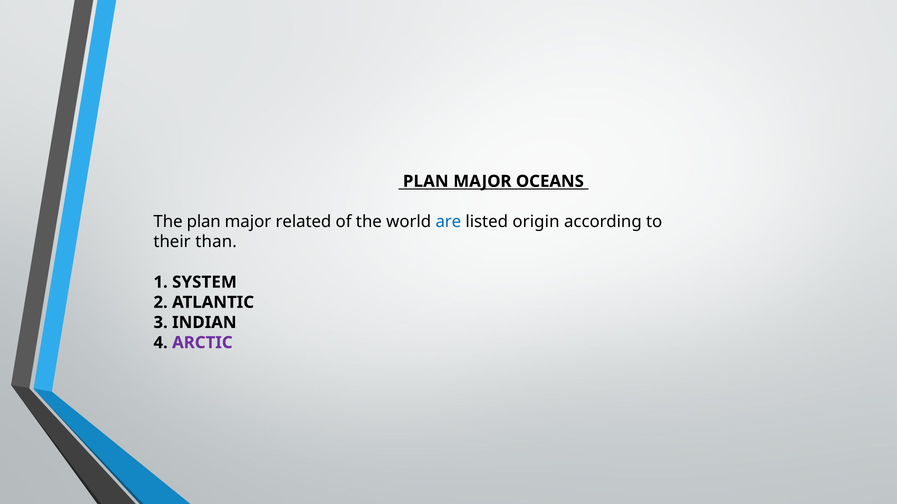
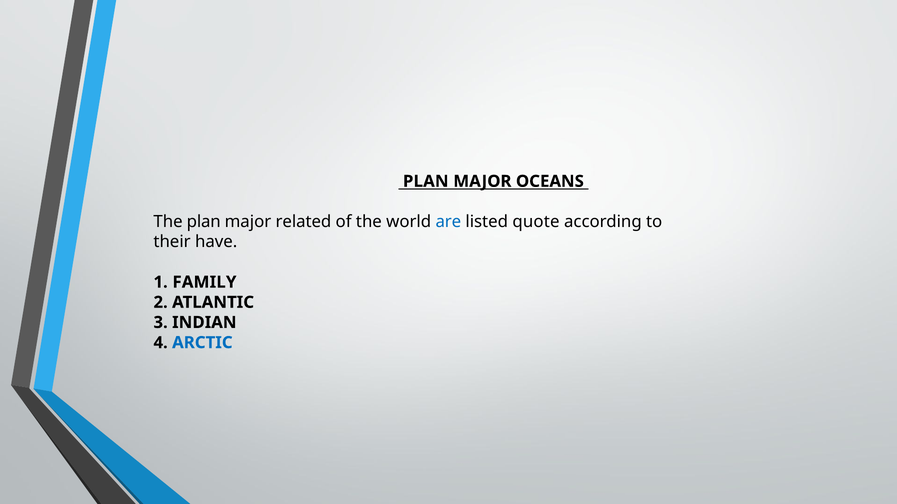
origin: origin -> quote
than: than -> have
SYSTEM: SYSTEM -> FAMILY
ARCTIC colour: purple -> blue
